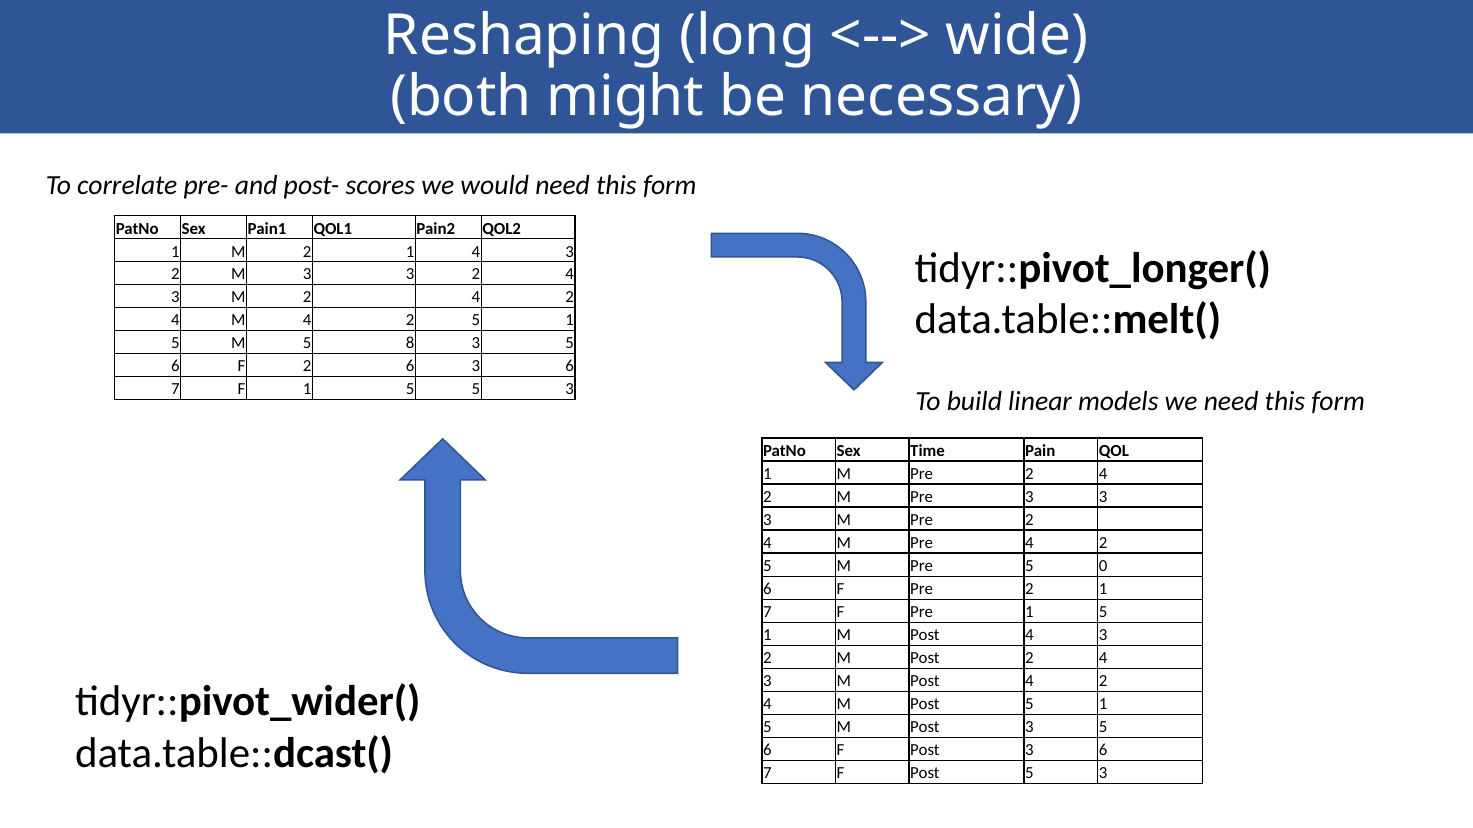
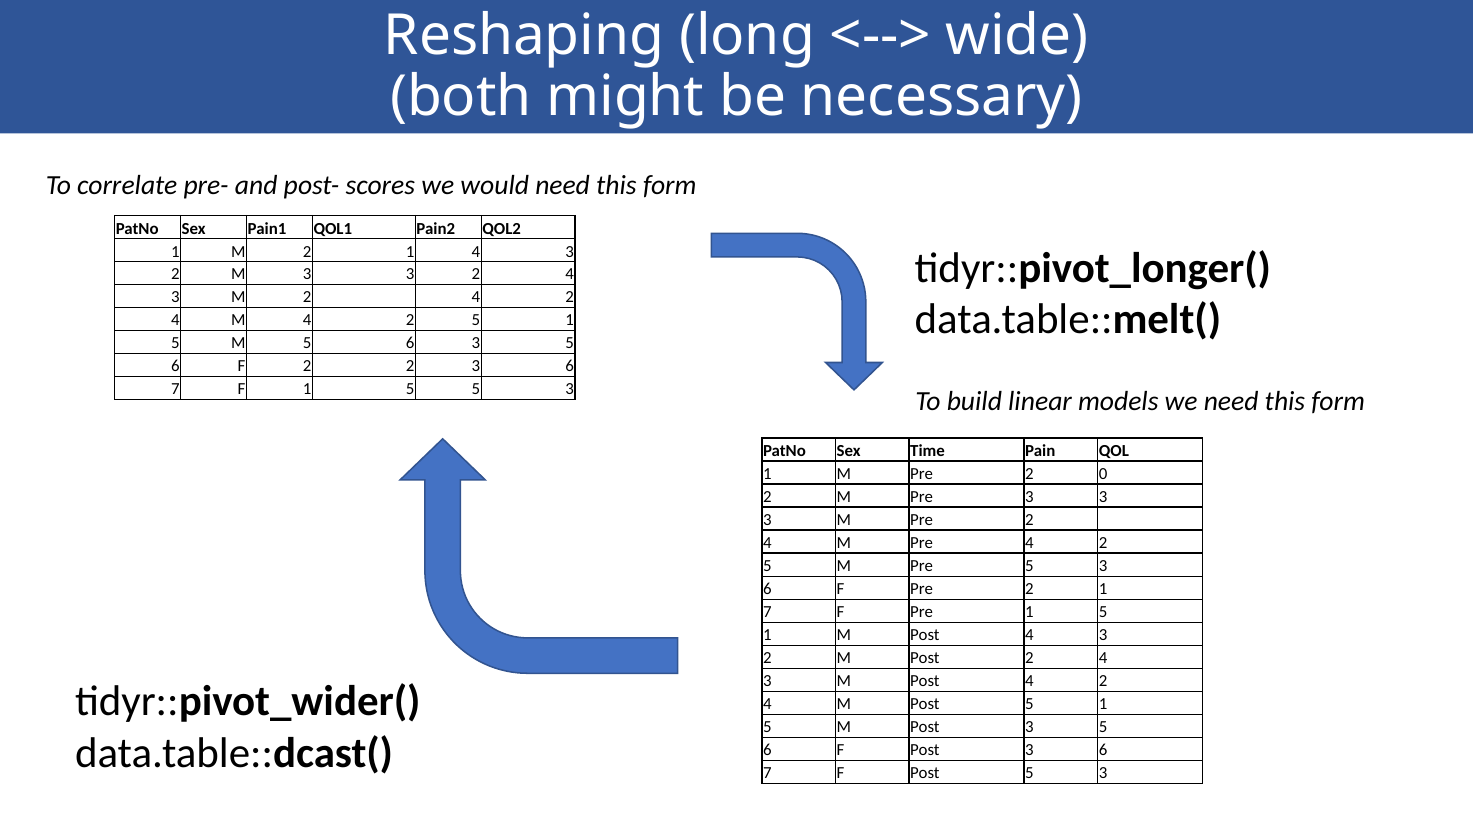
M 5 8: 8 -> 6
2 6: 6 -> 2
4 at (1103, 474): 4 -> 0
Pre 5 0: 0 -> 3
